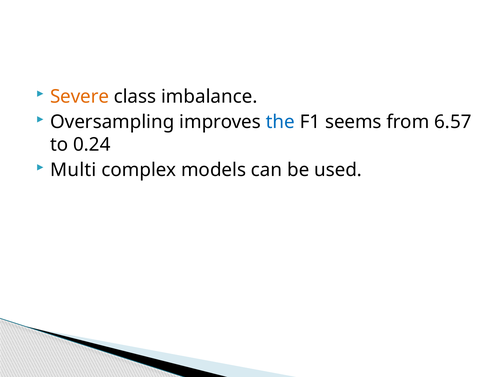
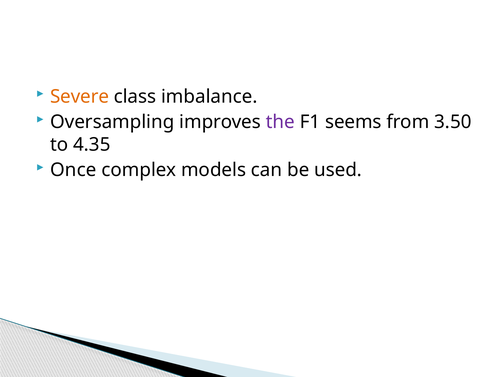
the colour: blue -> purple
6.57: 6.57 -> 3.50
0.24: 0.24 -> 4.35
Multi: Multi -> Once
